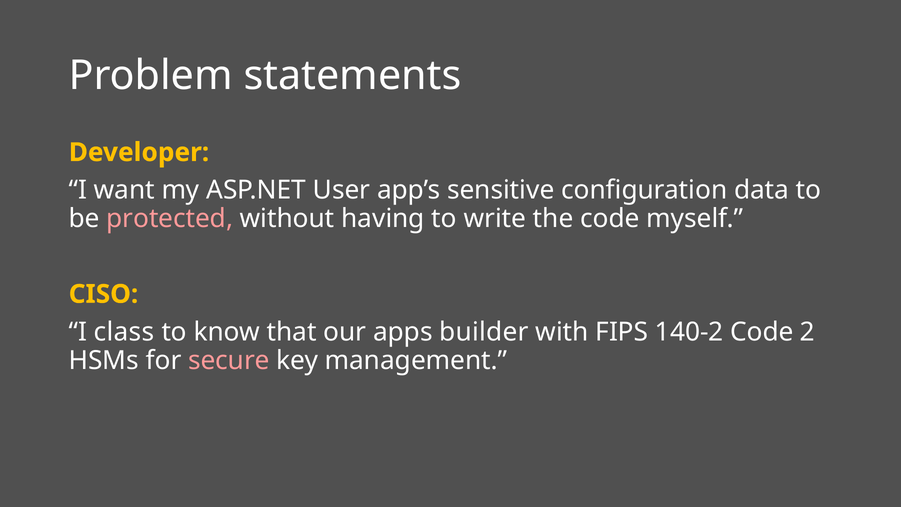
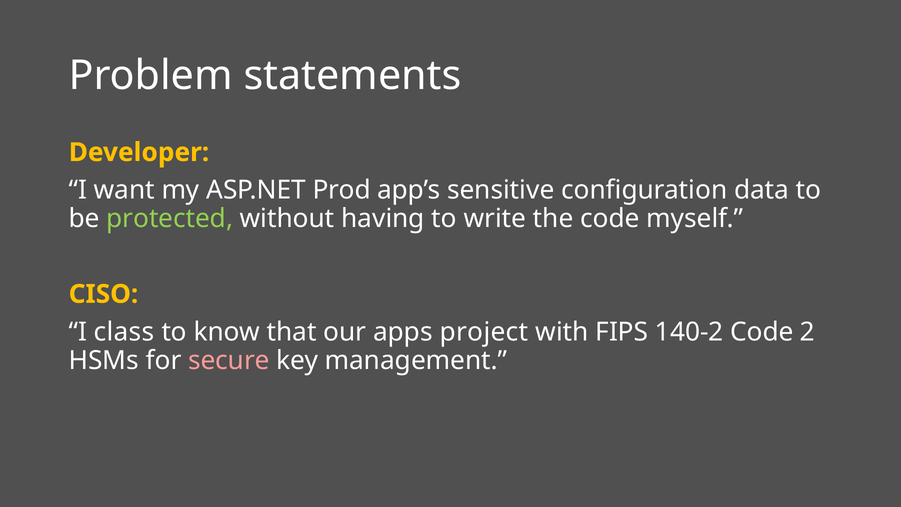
User: User -> Prod
protected colour: pink -> light green
builder: builder -> project
